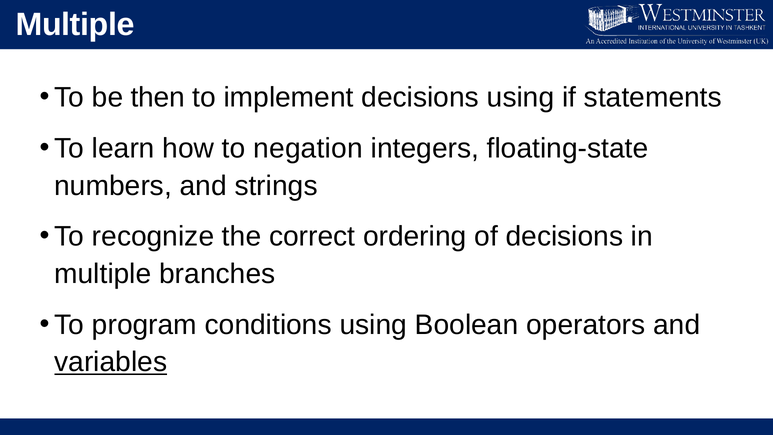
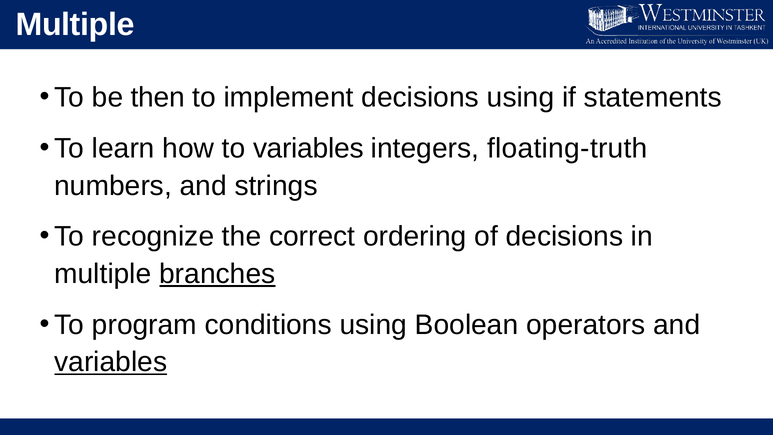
to negation: negation -> variables
floating-state: floating-state -> floating-truth
branches underline: none -> present
